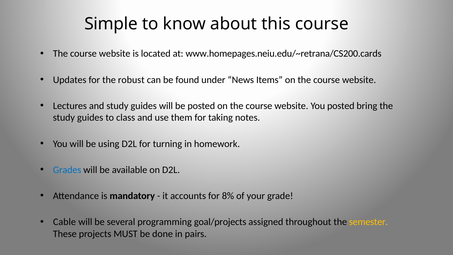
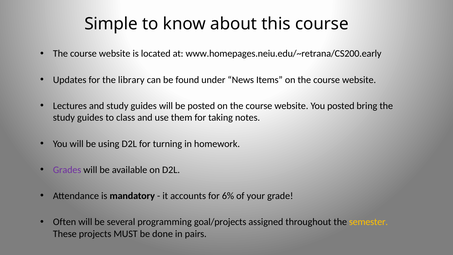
www.homepages.neiu.edu/~retrana/CS200.cards: www.homepages.neiu.edu/~retrana/CS200.cards -> www.homepages.neiu.edu/~retrana/CS200.early
robust: robust -> library
Grades colour: blue -> purple
8%: 8% -> 6%
Cable: Cable -> Often
